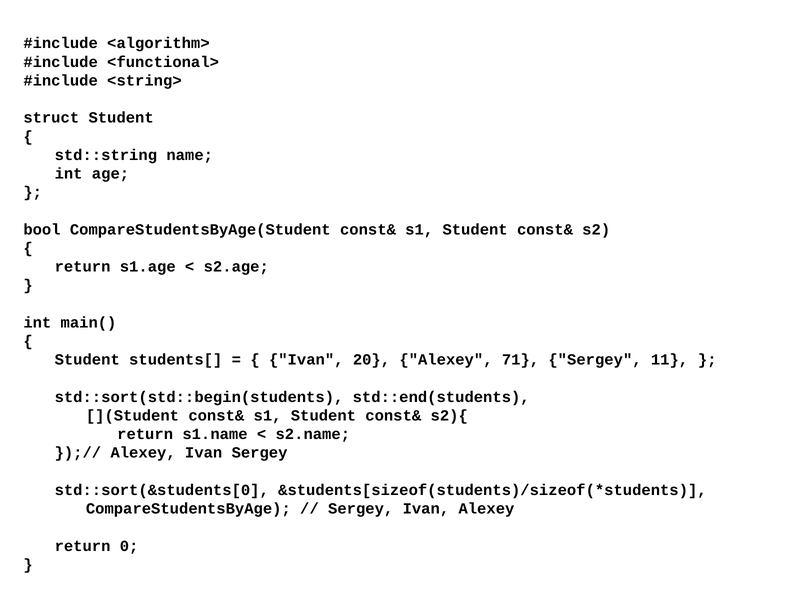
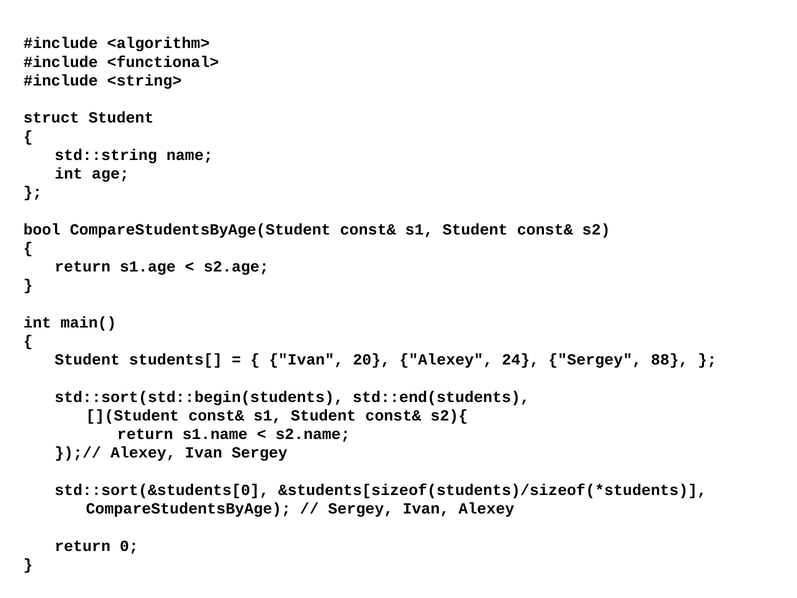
71: 71 -> 24
11: 11 -> 88
